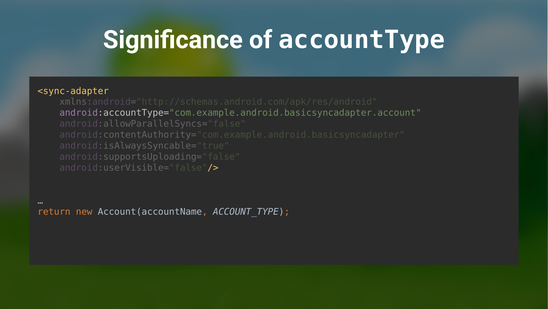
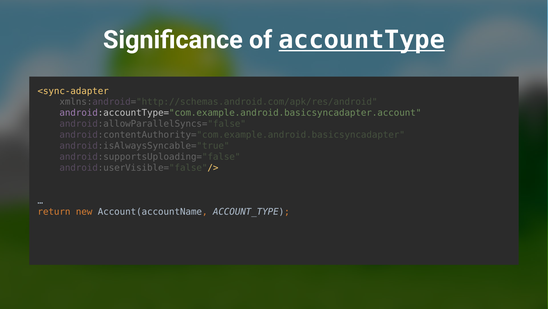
accountType underline: none -> present
